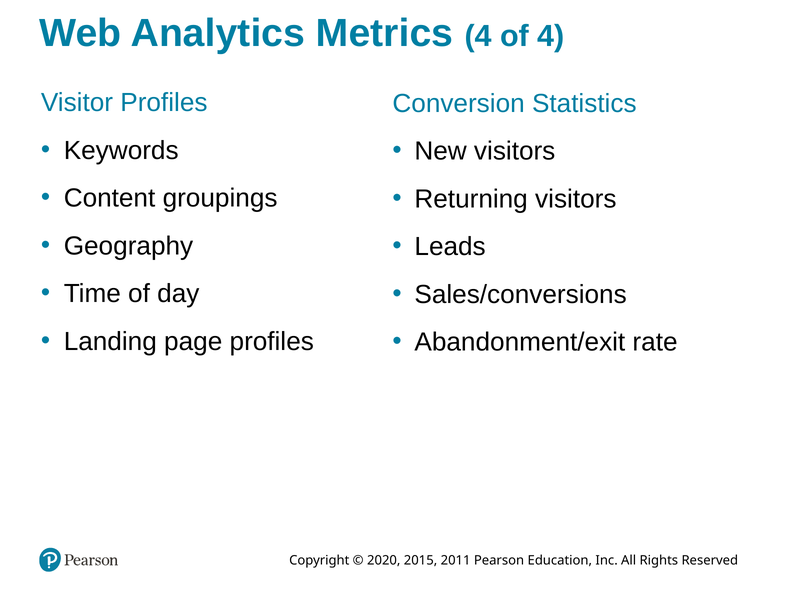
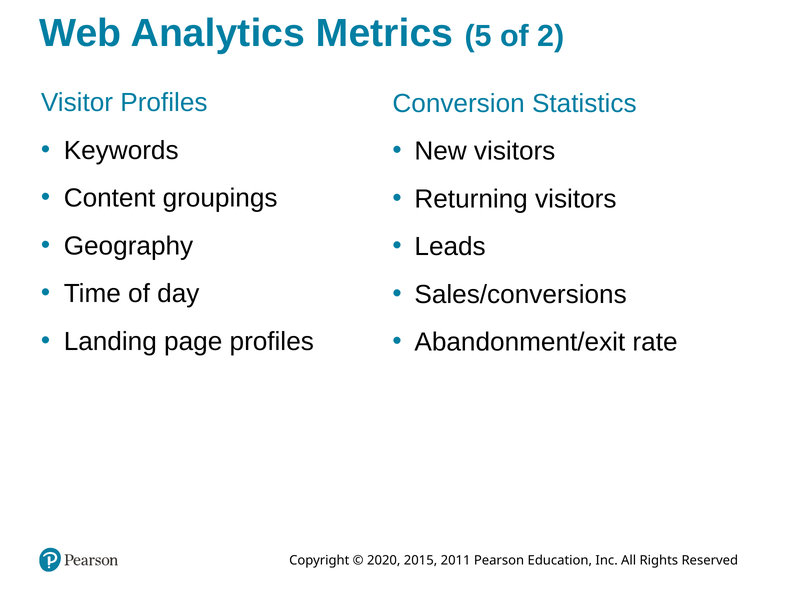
Metrics 4: 4 -> 5
of 4: 4 -> 2
